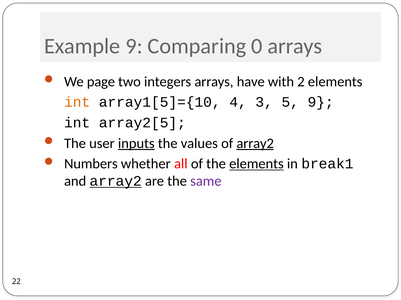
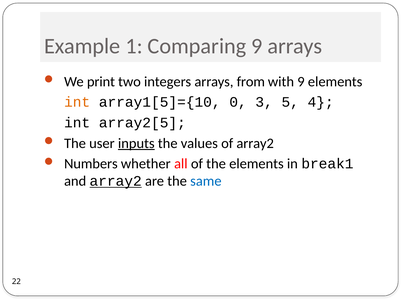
Example 9: 9 -> 1
Comparing 0: 0 -> 9
page: page -> print
have: have -> from
with 2: 2 -> 9
4: 4 -> 0
5 9: 9 -> 4
array2 at (255, 144) underline: present -> none
elements at (256, 164) underline: present -> none
same colour: purple -> blue
